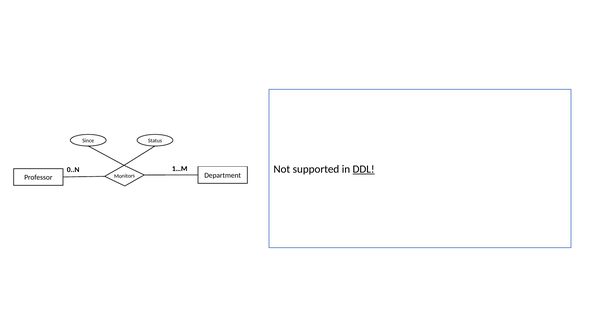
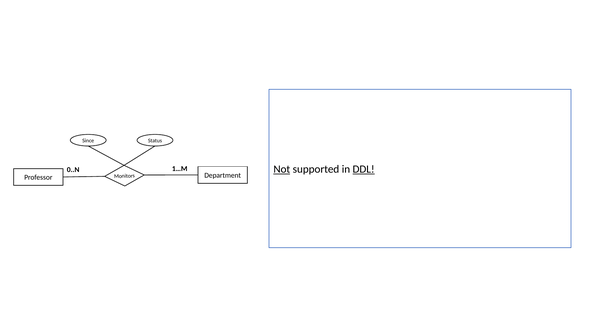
Not underline: none -> present
